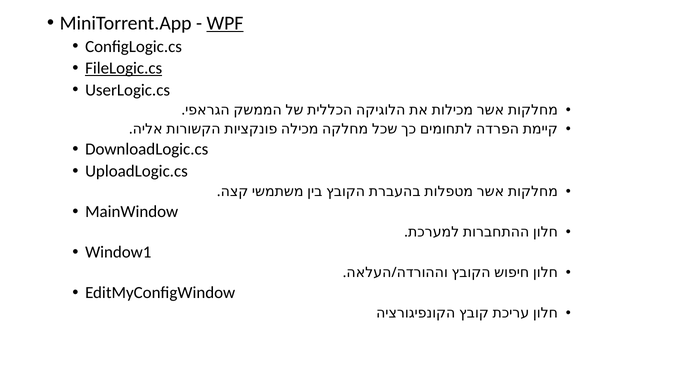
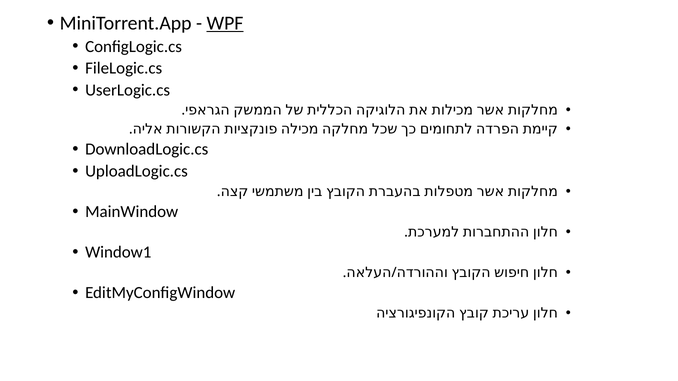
FileLogic.cs underline: present -> none
